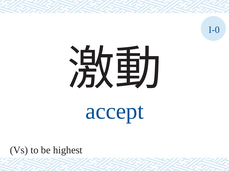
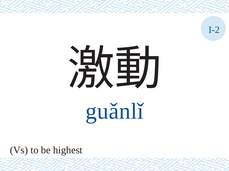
I-0: I-0 -> I-2
accept: accept -> guǎnlǐ
